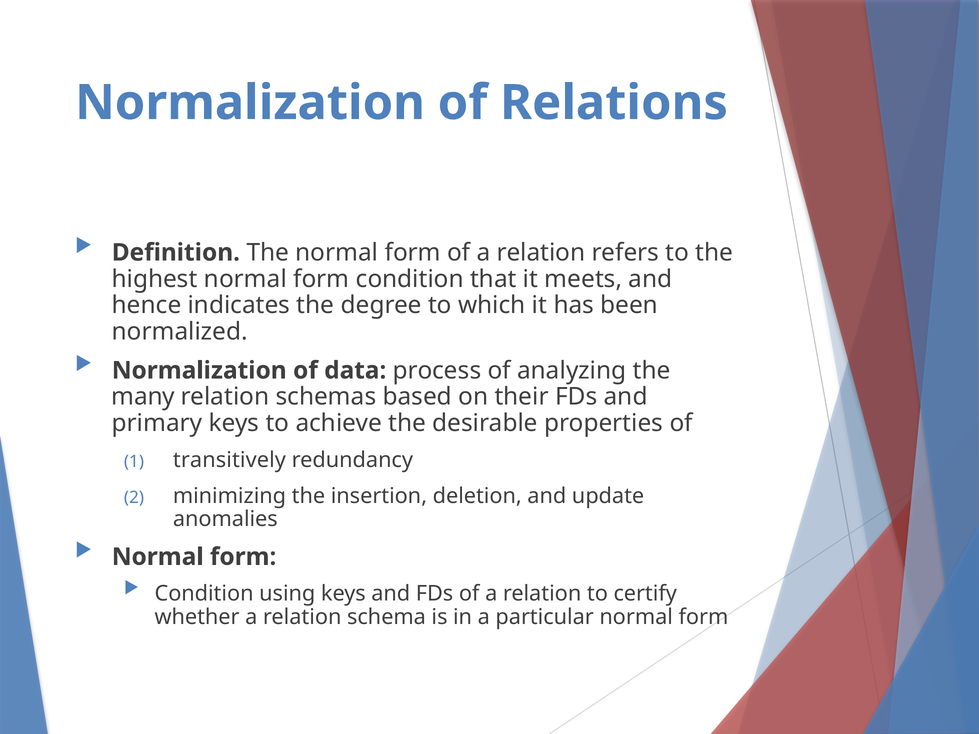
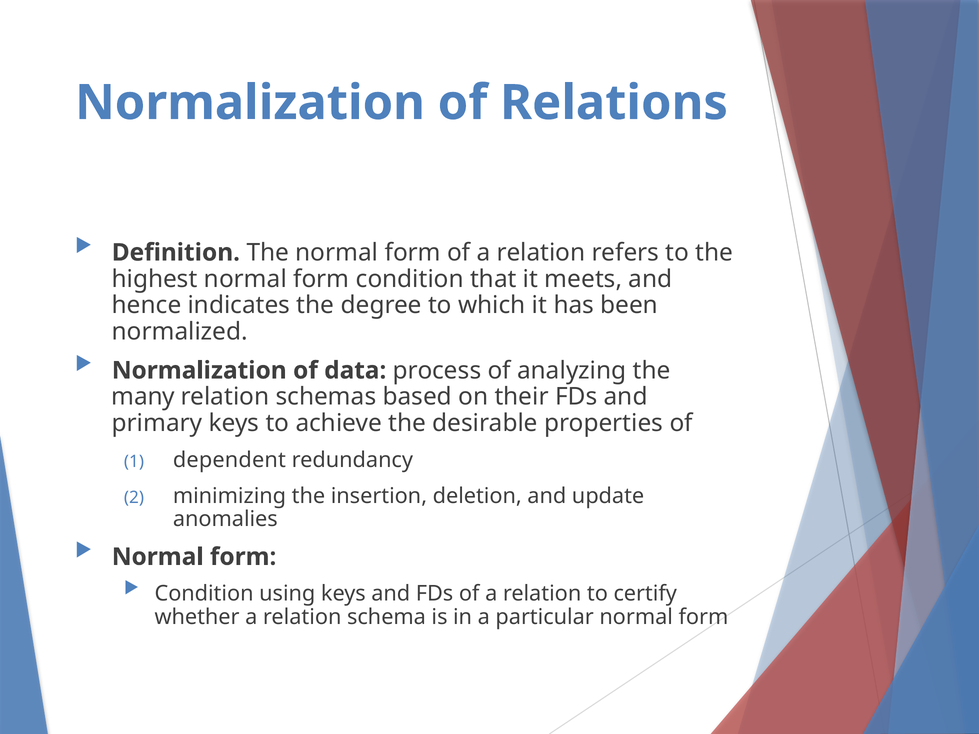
transitively: transitively -> dependent
